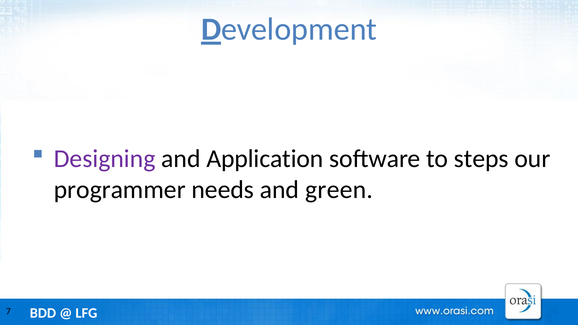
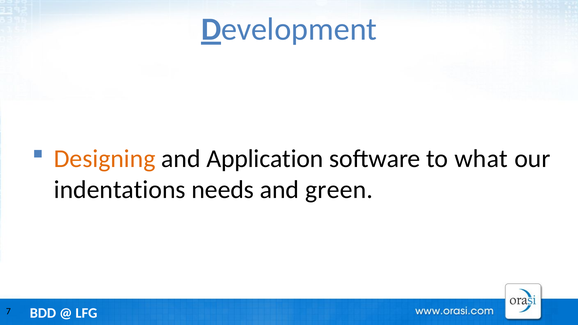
Designing colour: purple -> orange
steps: steps -> what
programmer: programmer -> indentations
